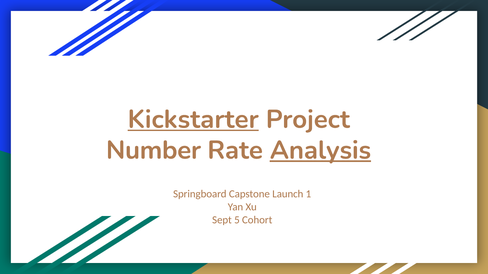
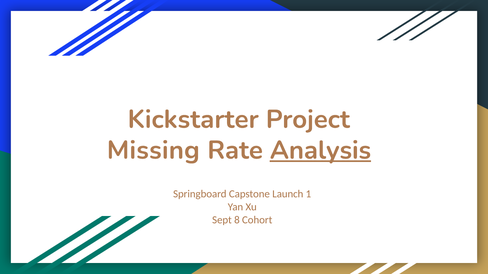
Kickstarter underline: present -> none
Number: Number -> Missing
5: 5 -> 8
